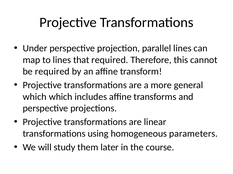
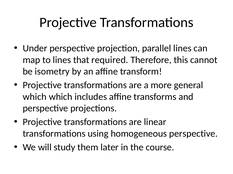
be required: required -> isometry
homogeneous parameters: parameters -> perspective
